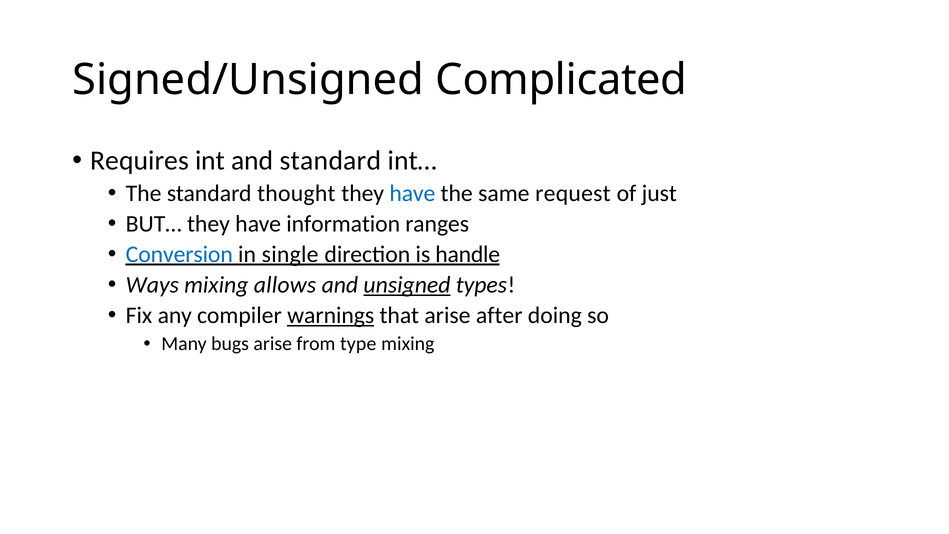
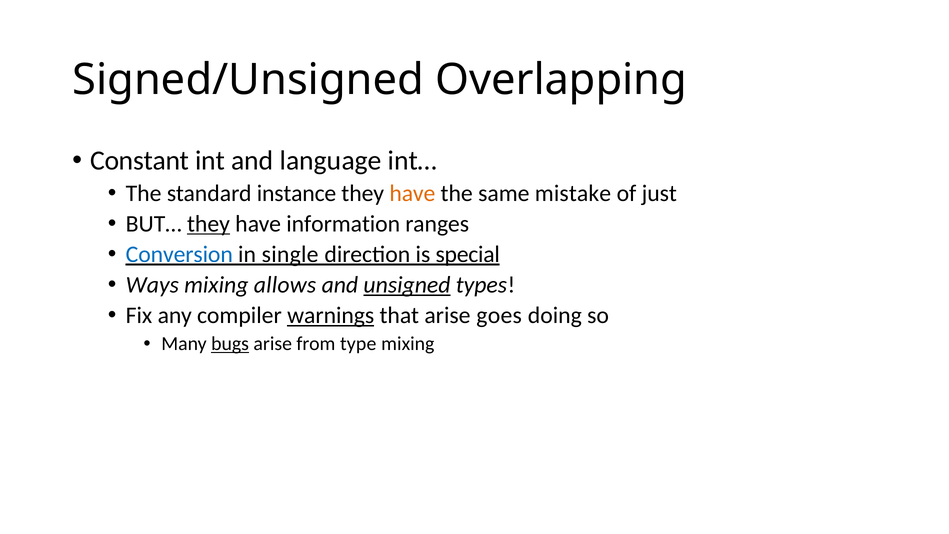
Complicated: Complicated -> Overlapping
Requires: Requires -> Constant
and standard: standard -> language
thought: thought -> instance
have at (412, 193) colour: blue -> orange
request: request -> mistake
they at (209, 224) underline: none -> present
handle: handle -> special
after: after -> goes
bugs underline: none -> present
